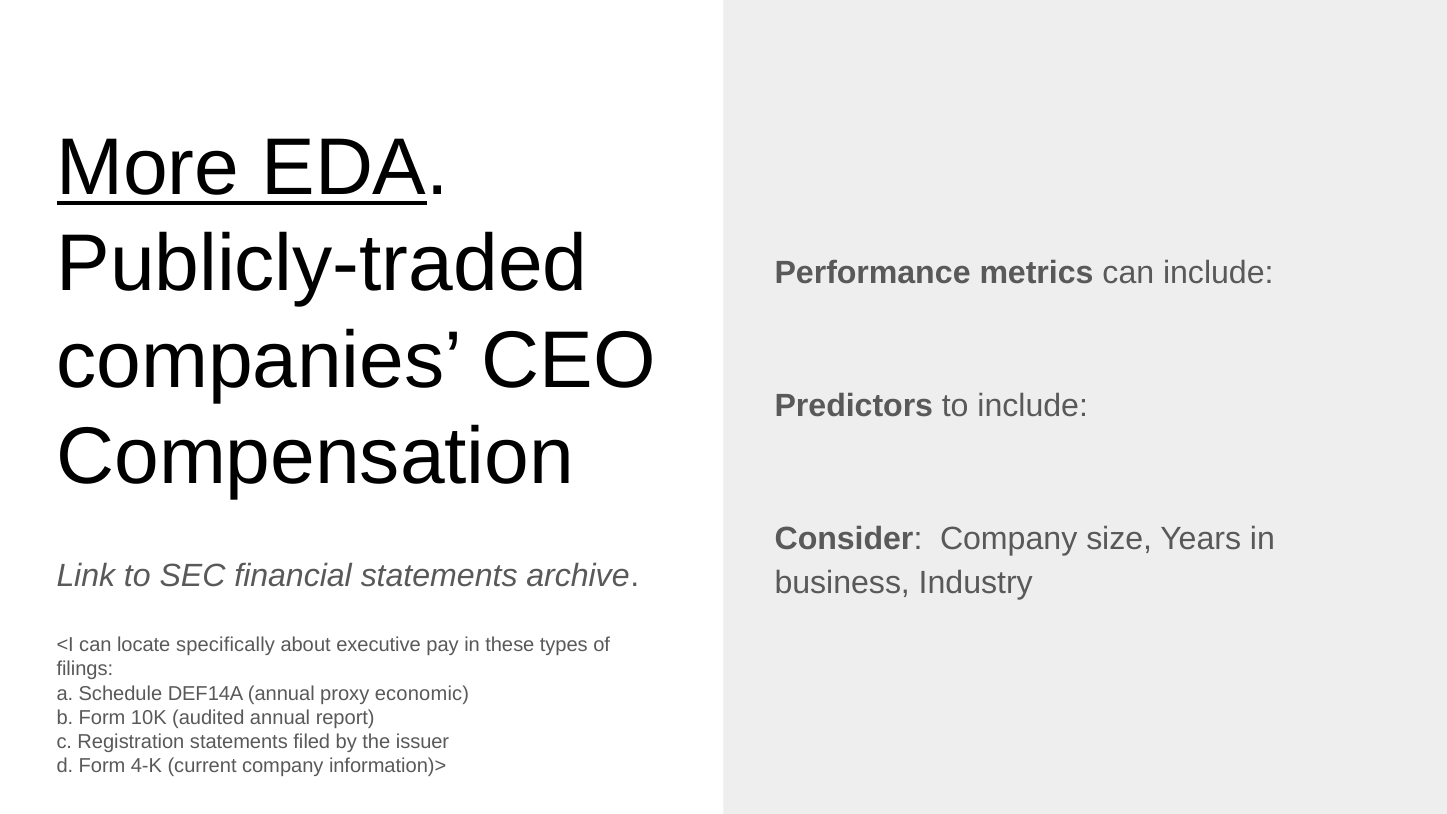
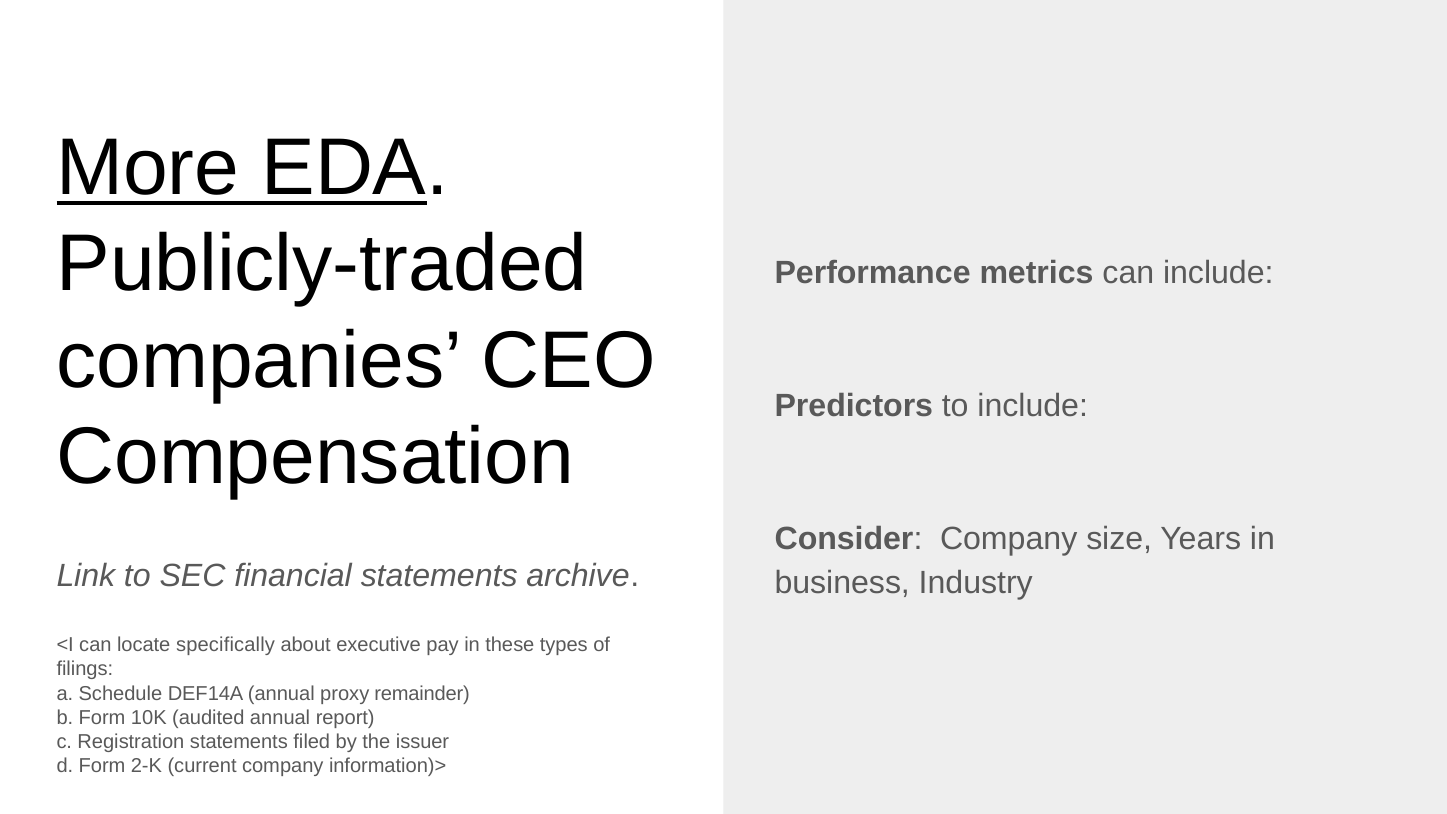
economic: economic -> remainder
4-K: 4-K -> 2-K
